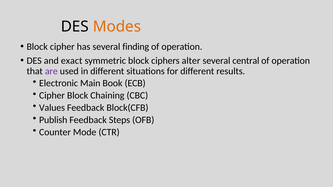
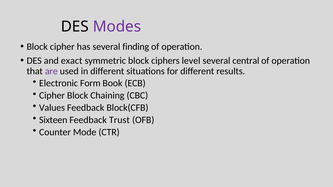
Modes colour: orange -> purple
alter: alter -> level
Main: Main -> Form
Publish: Publish -> Sixteen
Steps: Steps -> Trust
